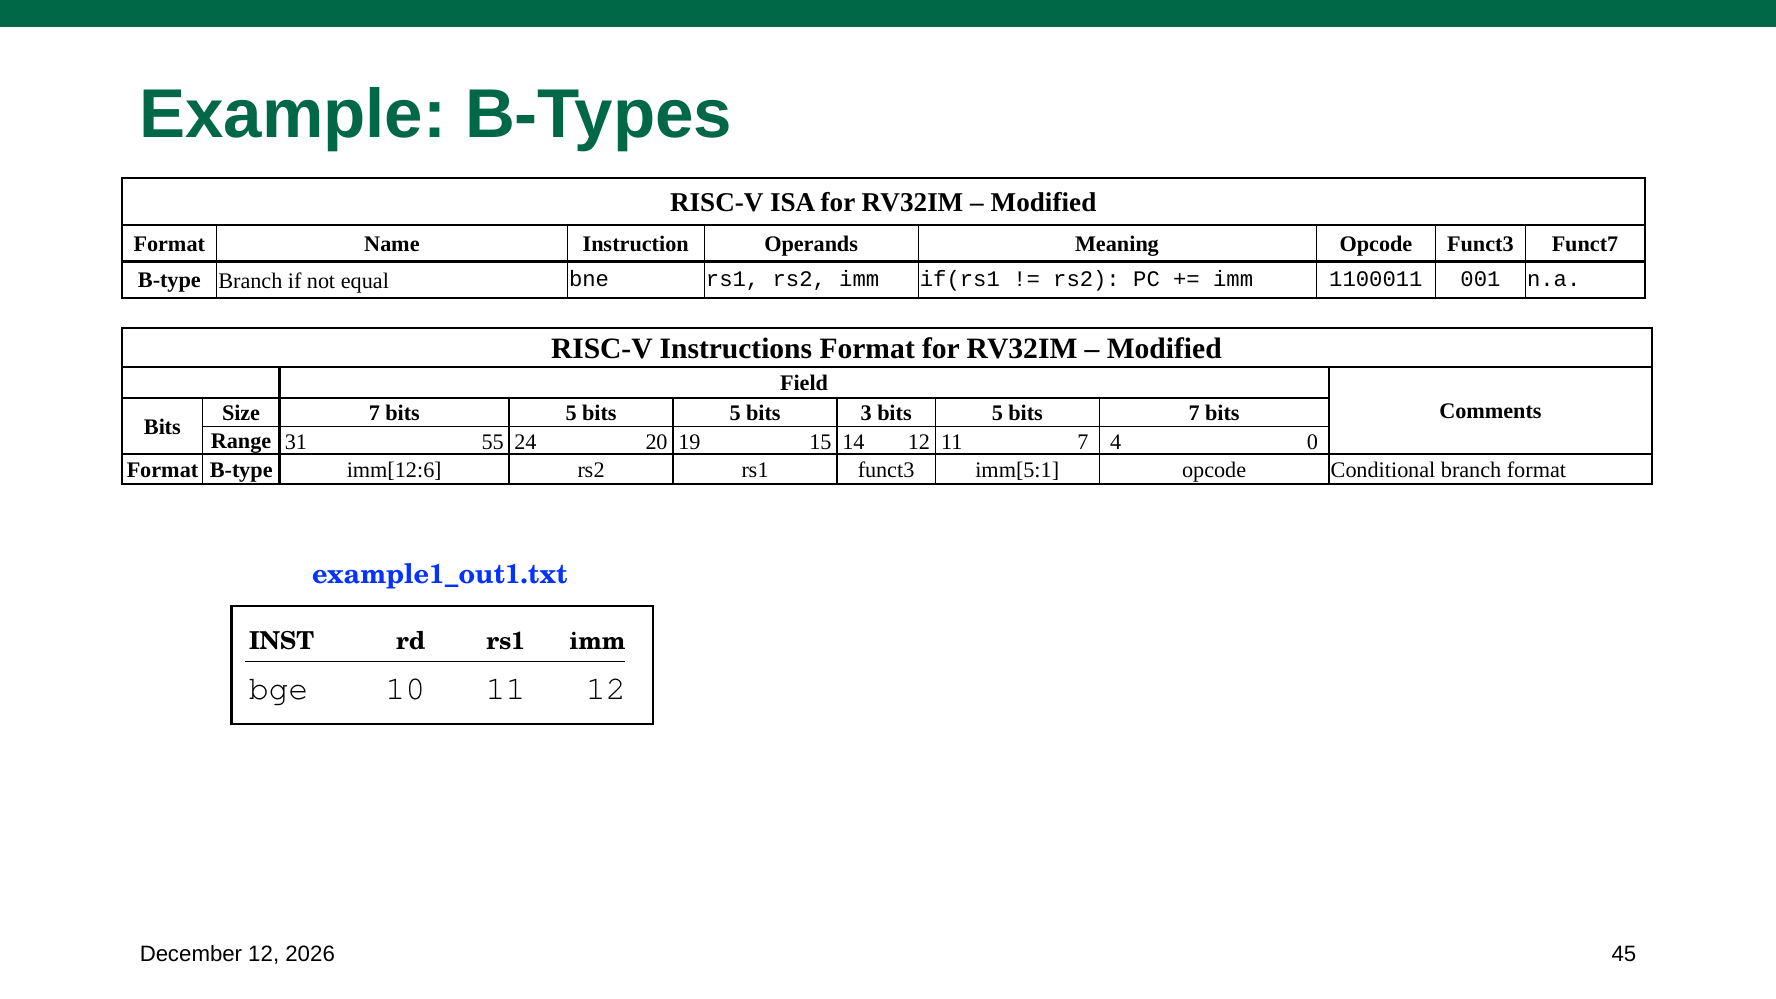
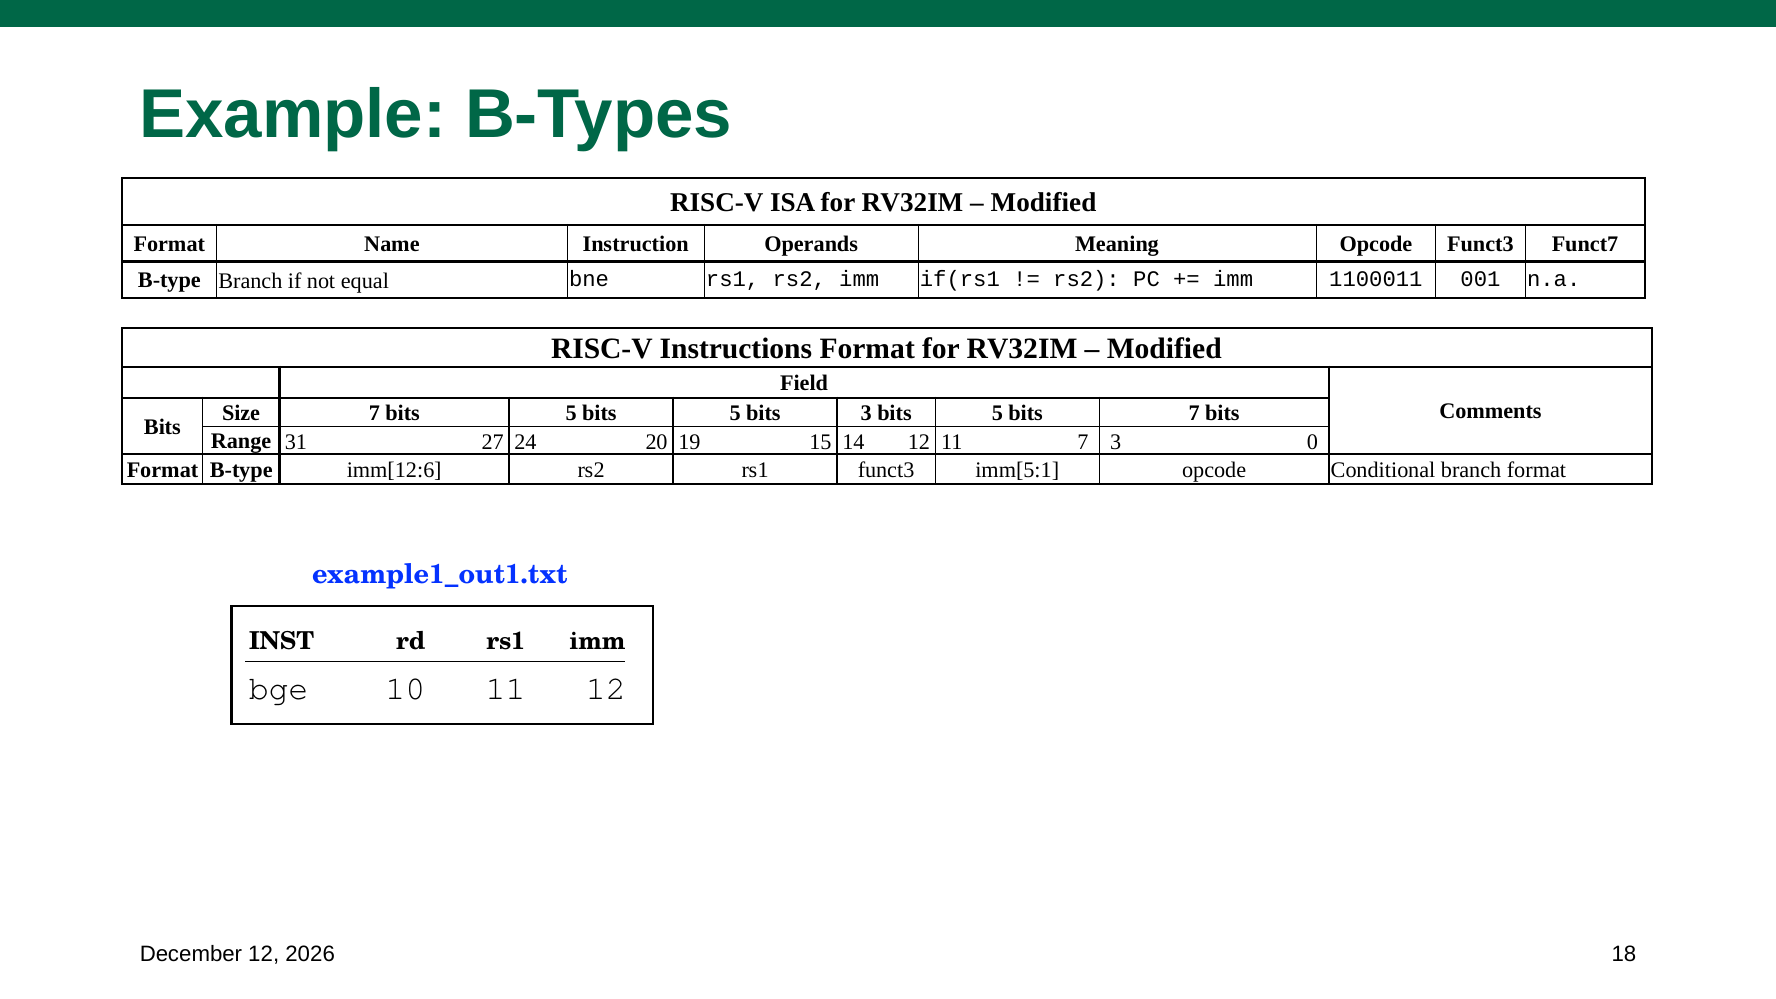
55: 55 -> 27
7 4: 4 -> 3
45: 45 -> 18
